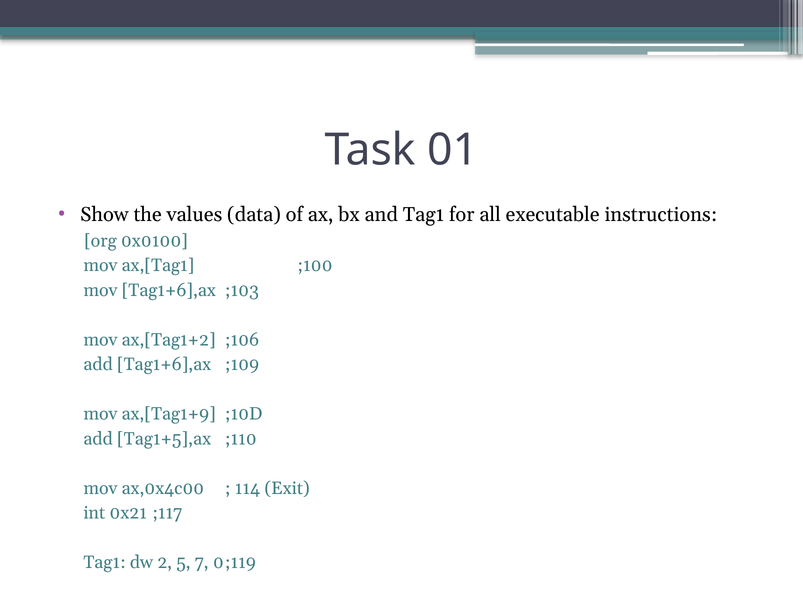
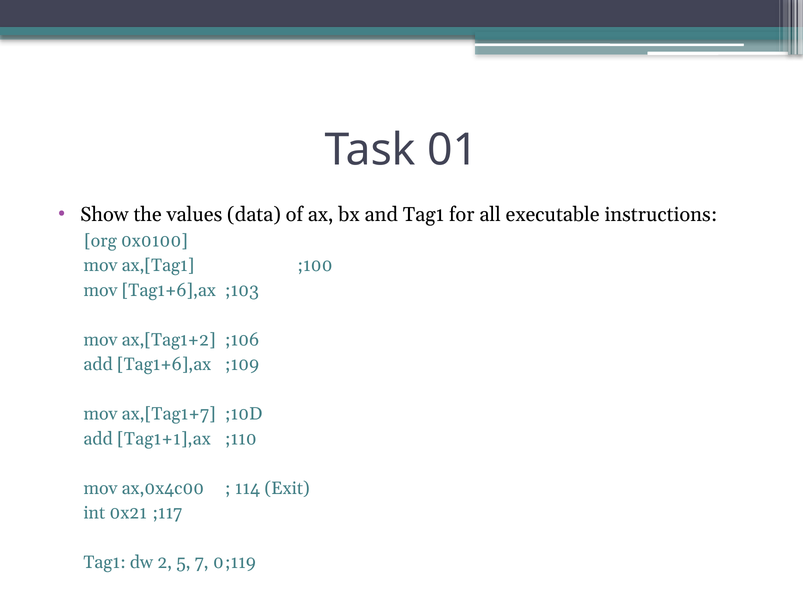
ax,[Tag1+9: ax,[Tag1+9 -> ax,[Tag1+7
Tag1+5],ax: Tag1+5],ax -> Tag1+1],ax
